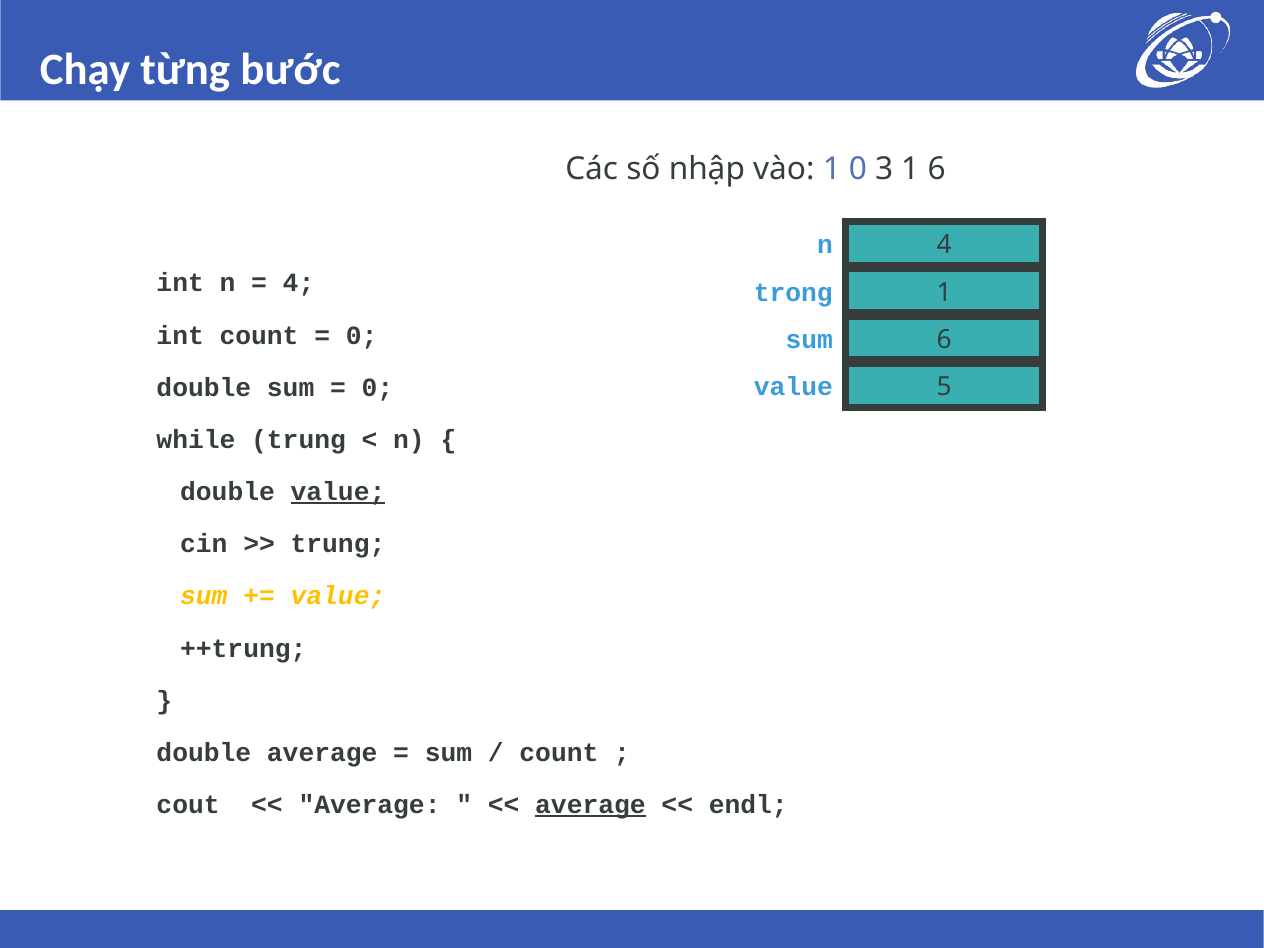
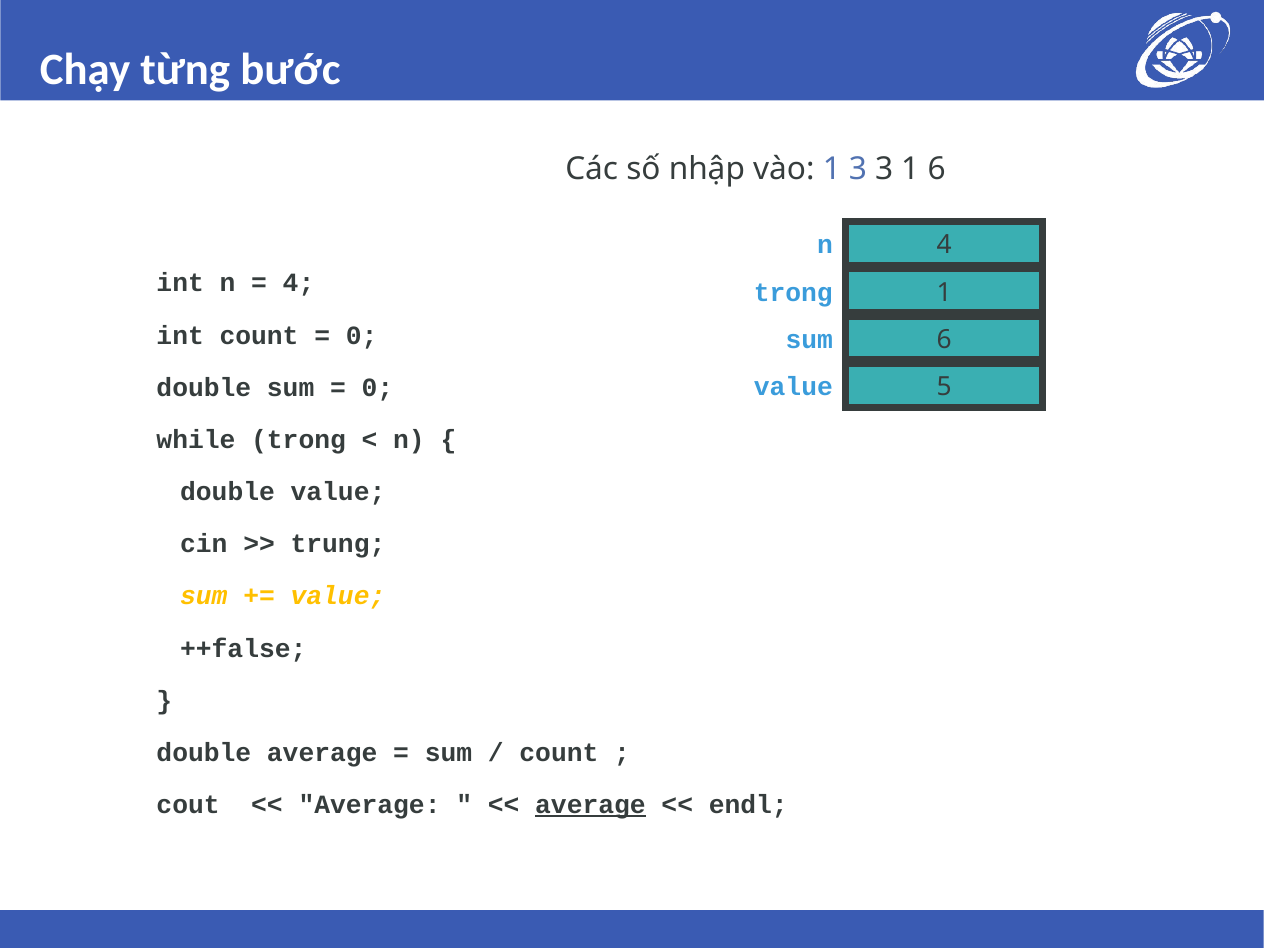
1 0: 0 -> 3
while trung: trung -> trong
value at (338, 492) underline: present -> none
++trung: ++trung -> ++false
